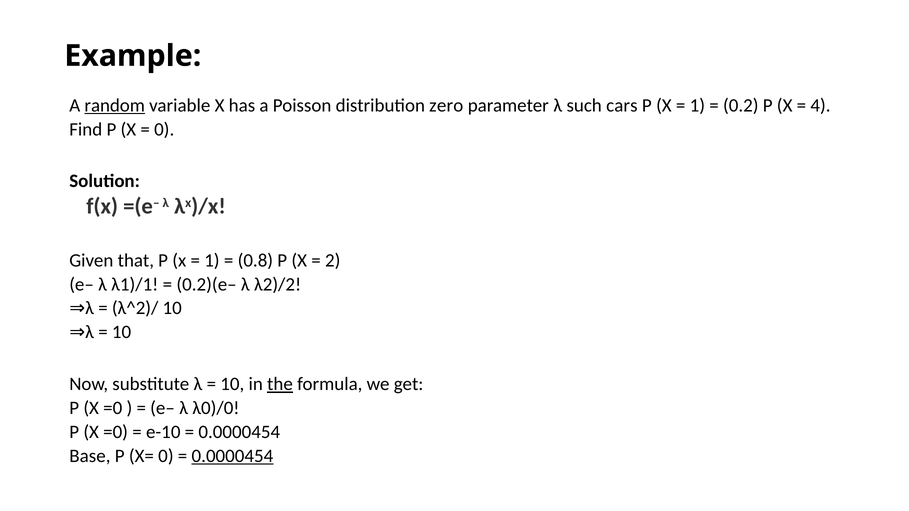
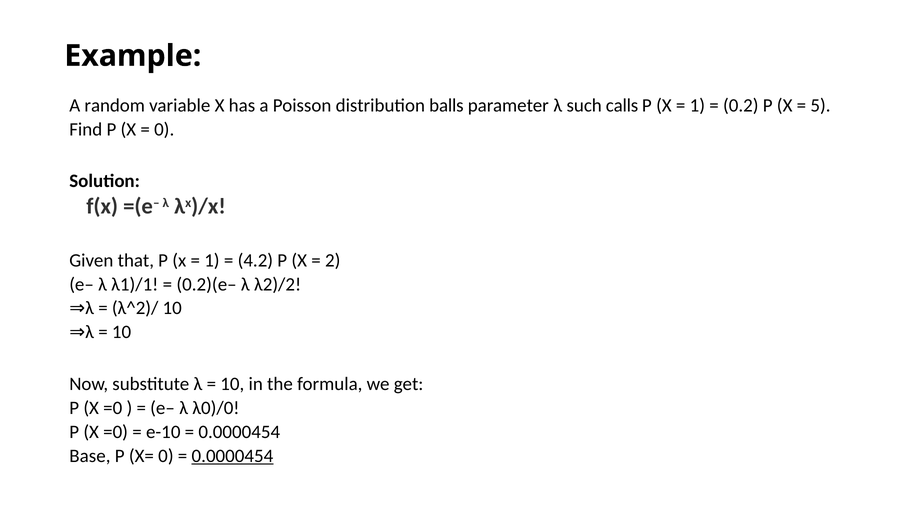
random underline: present -> none
zero: zero -> balls
cars: cars -> calls
4: 4 -> 5
0.8: 0.8 -> 4.2
the underline: present -> none
